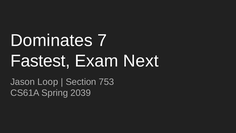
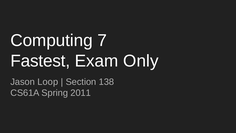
Dominates: Dominates -> Computing
Next: Next -> Only
753: 753 -> 138
2039: 2039 -> 2011
